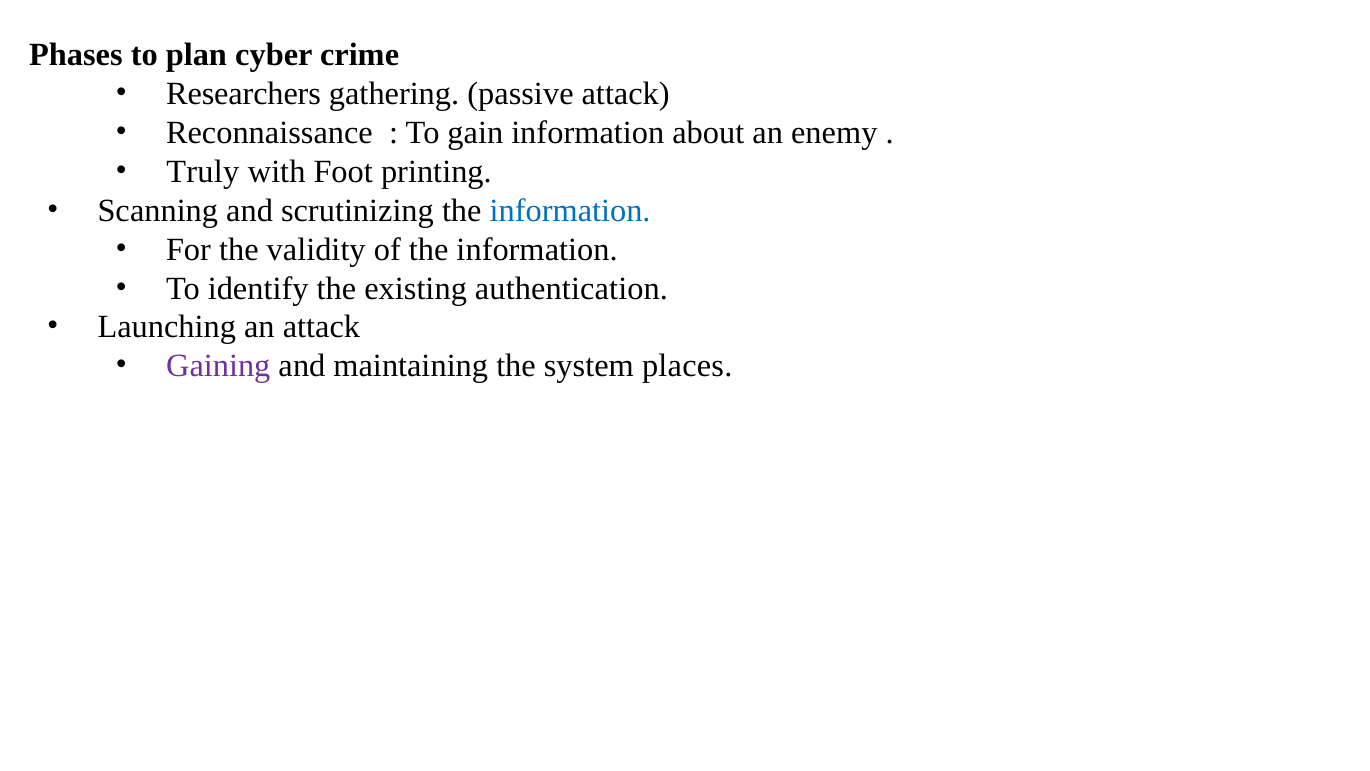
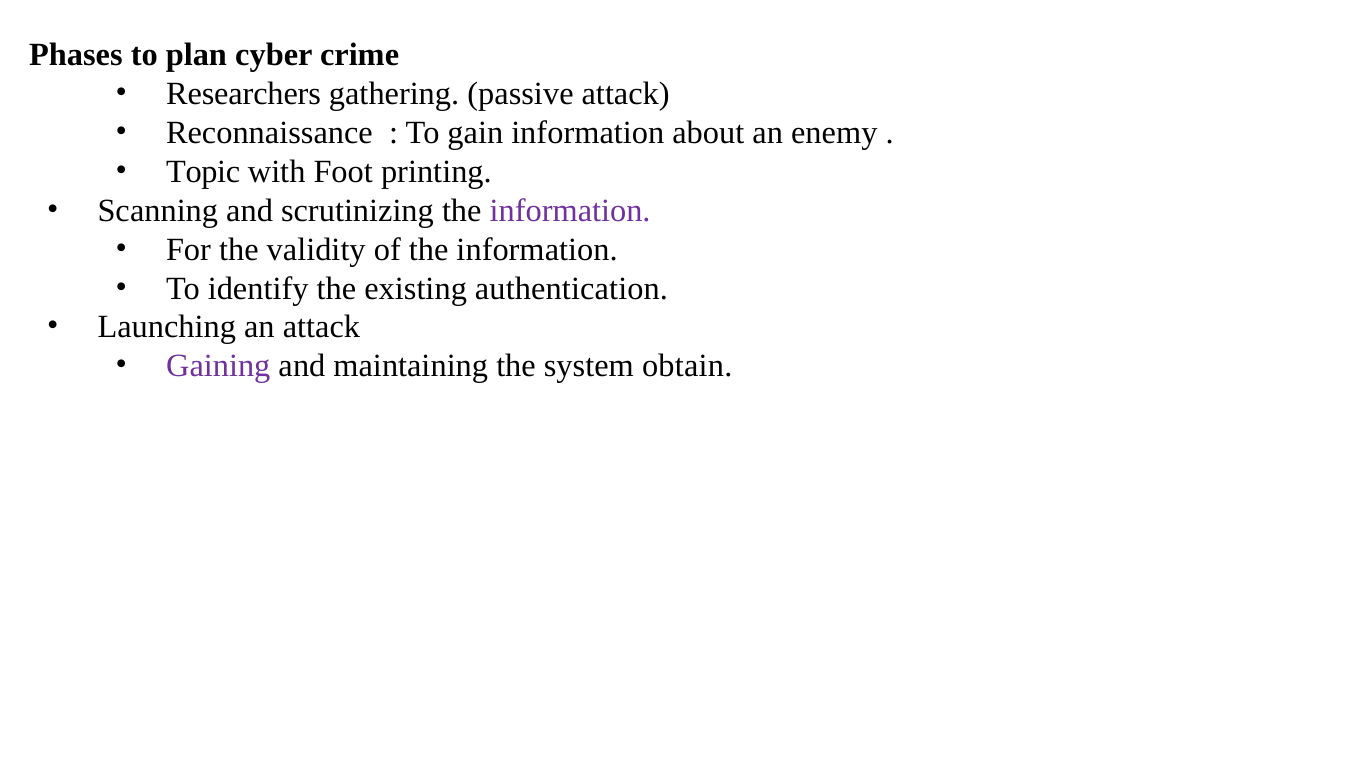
Truly: Truly -> Topic
information at (570, 210) colour: blue -> purple
places: places -> obtain
